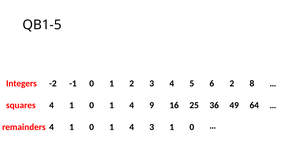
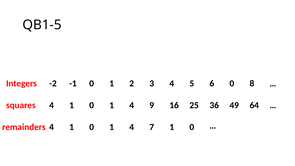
6 2: 2 -> 0
4 3: 3 -> 7
